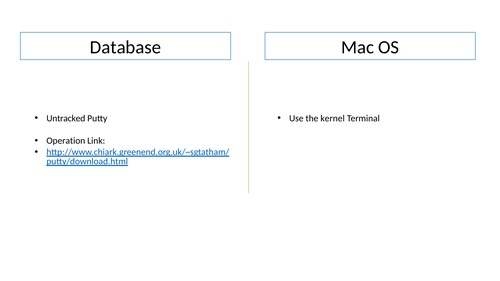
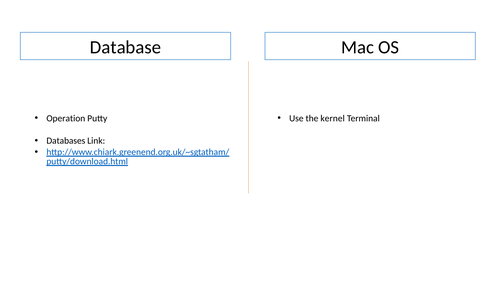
Untracked: Untracked -> Operation
Operation: Operation -> Databases
